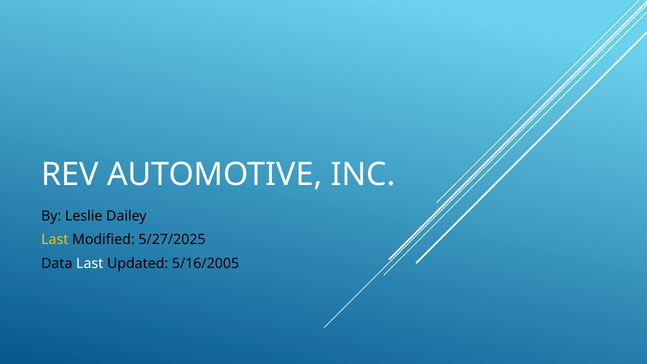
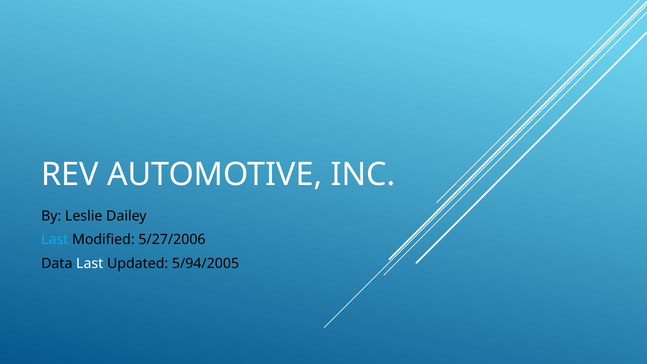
Last at (55, 240) colour: yellow -> light blue
5/27/2025: 5/27/2025 -> 5/27/2006
5/16/2005: 5/16/2005 -> 5/94/2005
